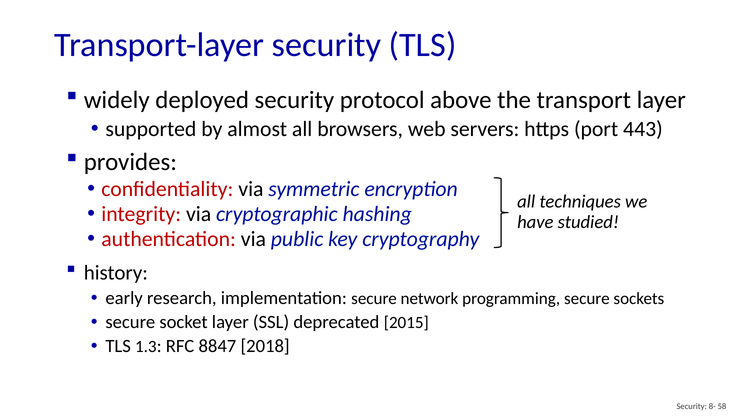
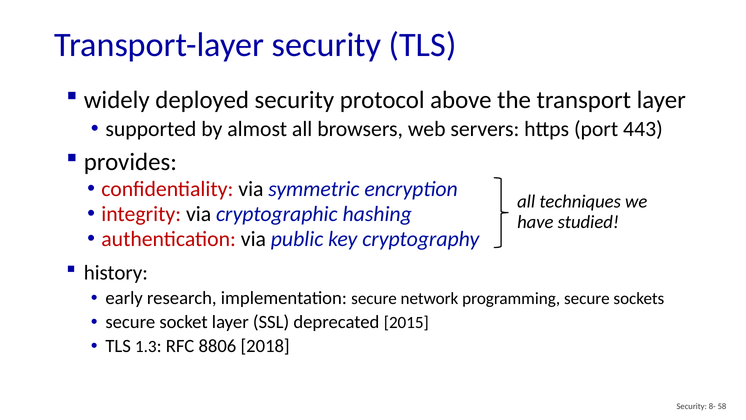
8847: 8847 -> 8806
